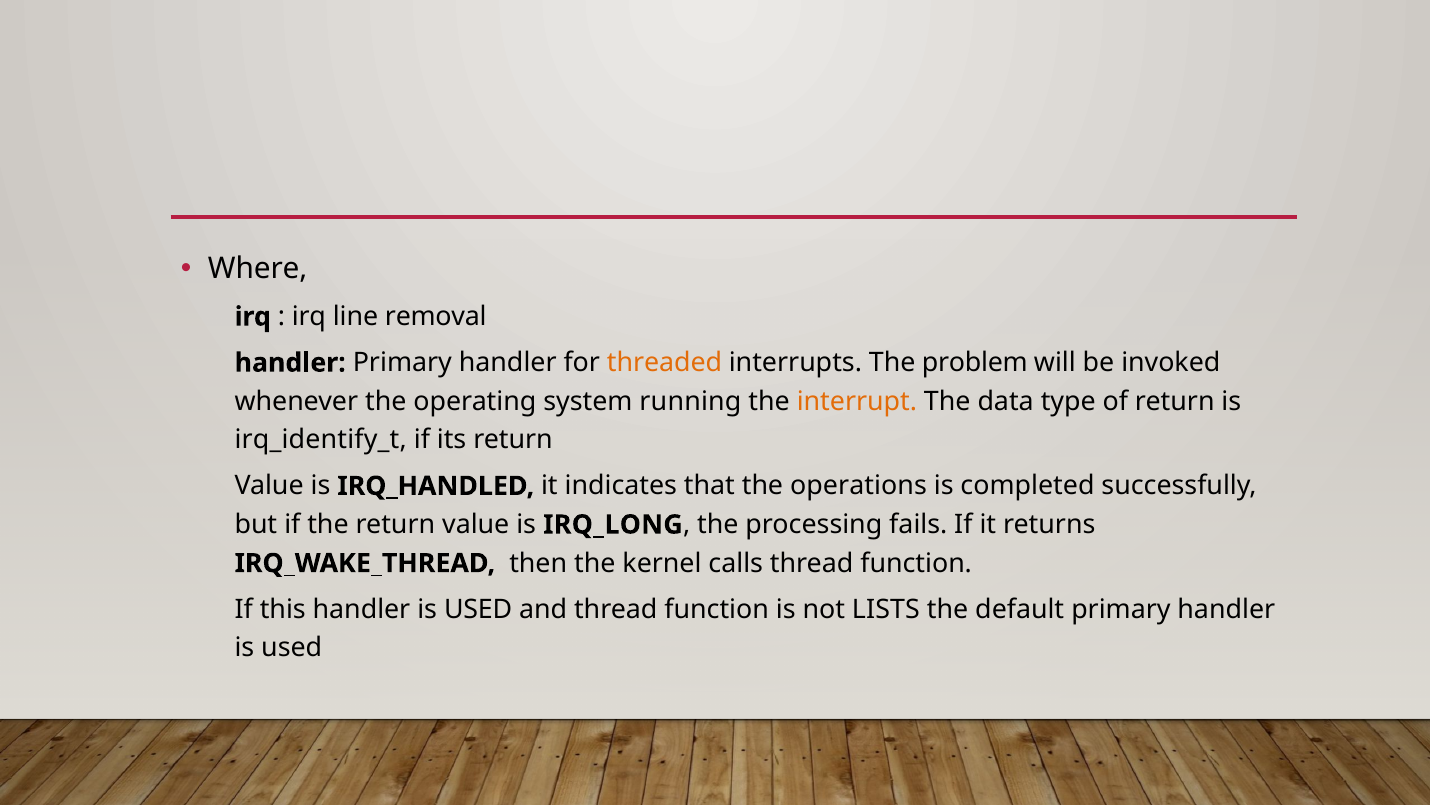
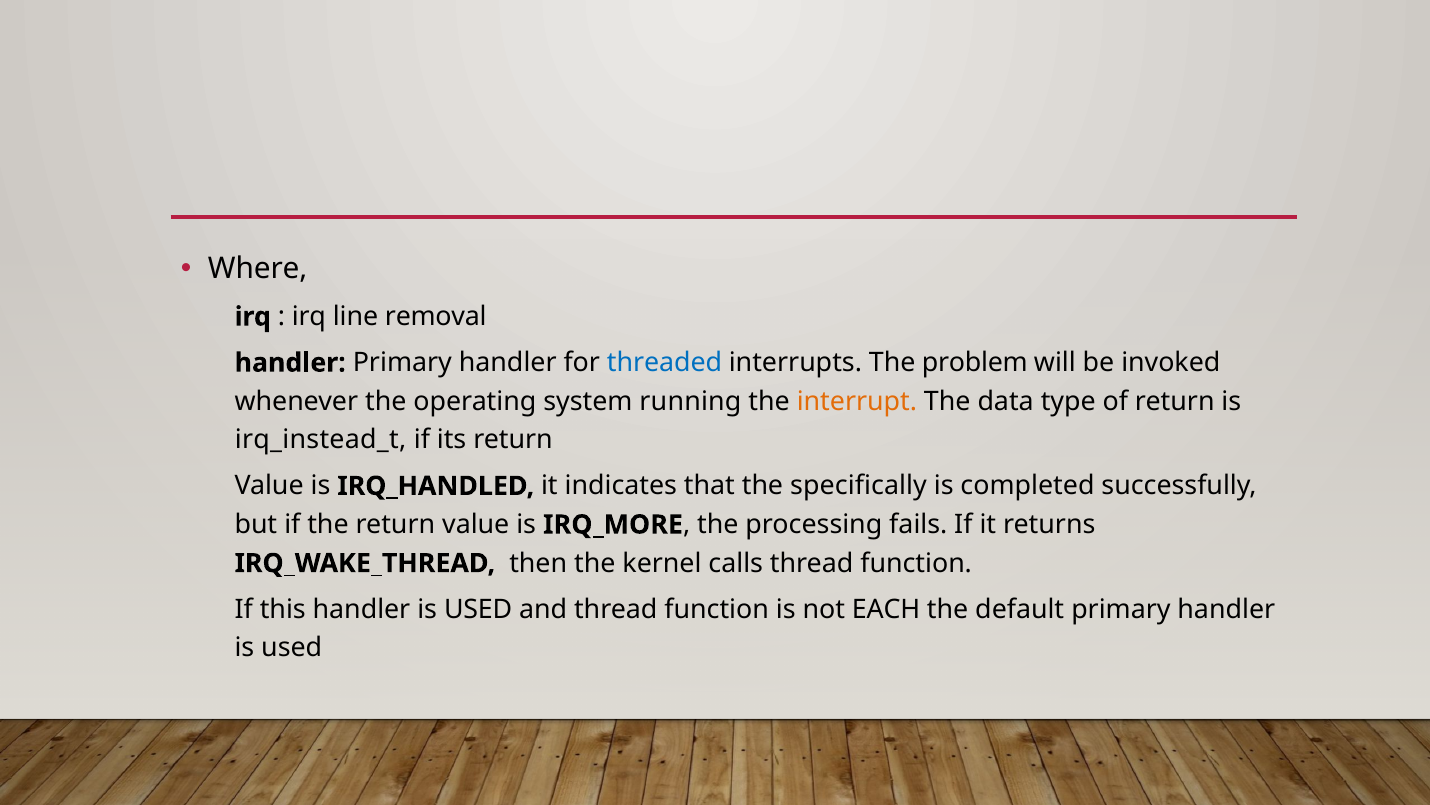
threaded colour: orange -> blue
irq_identify_t: irq_identify_t -> irq_instead_t
operations: operations -> specifically
IRQ_LONG: IRQ_LONG -> IRQ_MORE
LISTS: LISTS -> EACH
